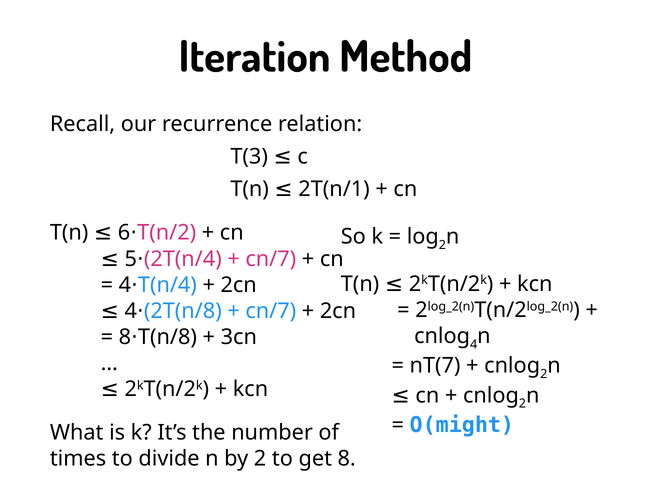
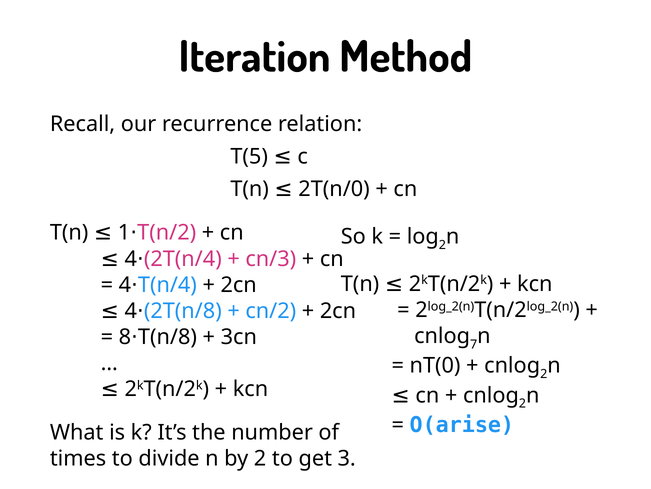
T(3: T(3 -> T(5
2T(n/1: 2T(n/1 -> 2T(n/0
6: 6 -> 1
5 at (131, 258): 5 -> 4
cn/7 at (271, 258): cn/7 -> cn/3
cn/7 at (271, 311): cn/7 -> cn/2
4 at (474, 344): 4 -> 7
nT(7: nT(7 -> nT(0
O(might: O(might -> O(arise
get 8: 8 -> 3
